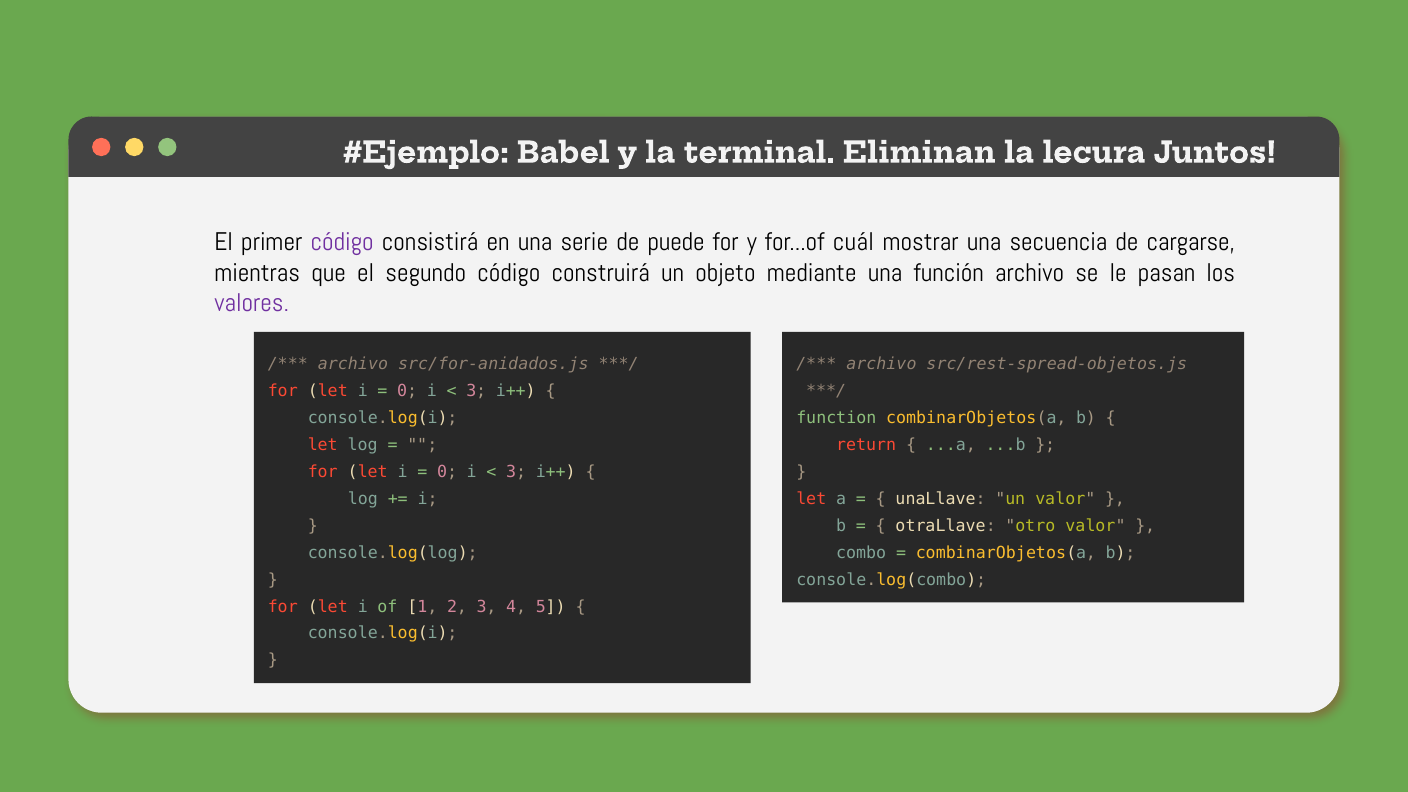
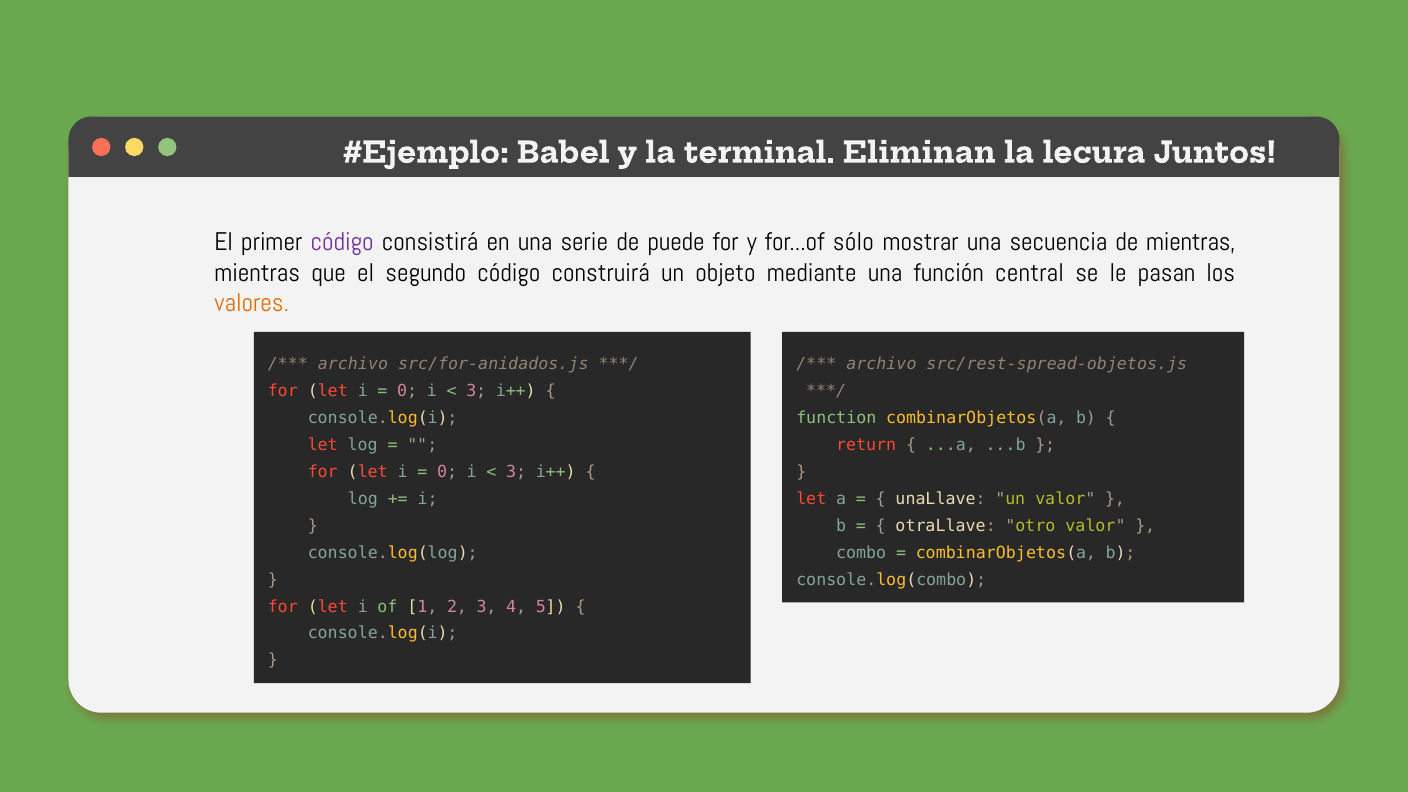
cuál: cuál -> sólo
de cargarse: cargarse -> mientras
función archivo: archivo -> central
valores colour: purple -> orange
